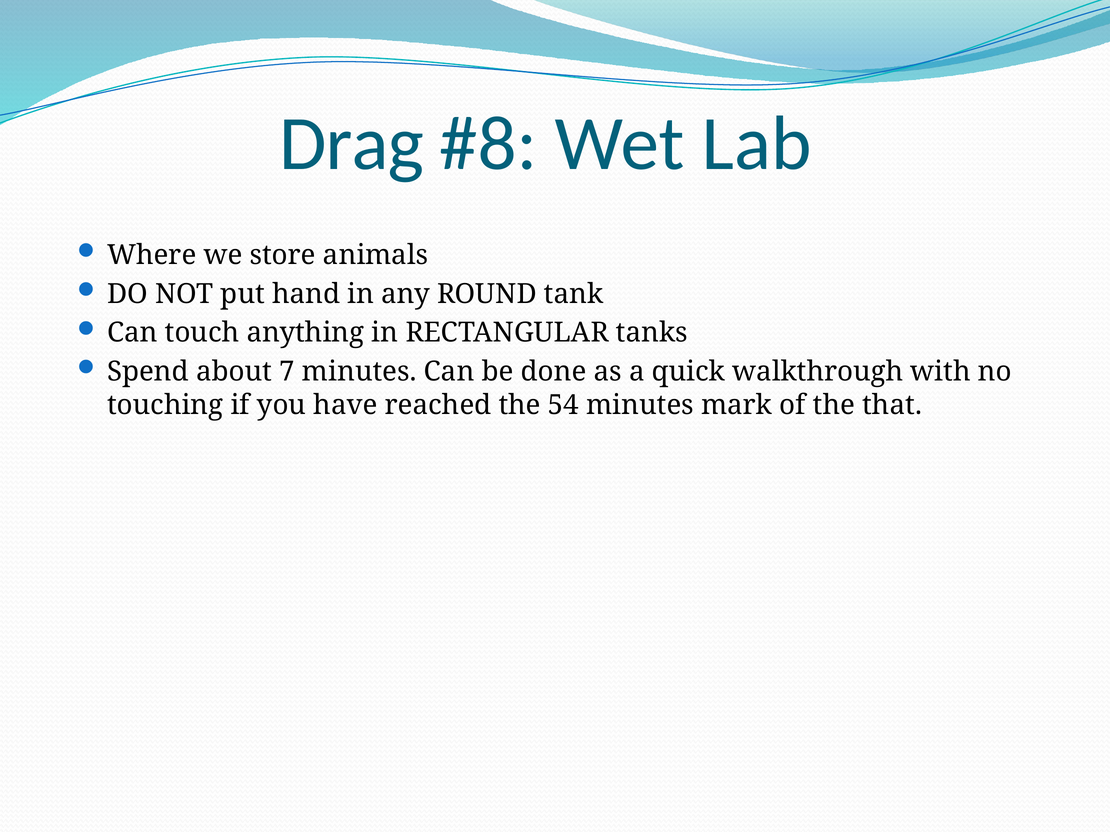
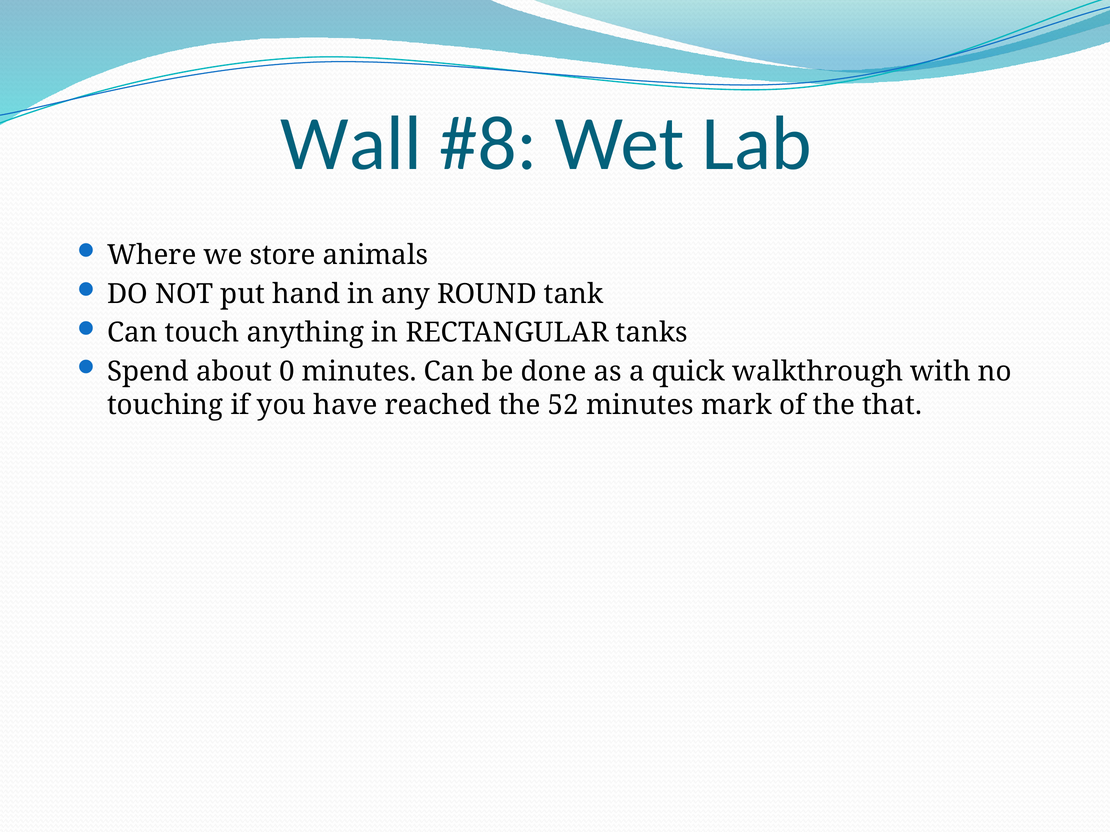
Drag: Drag -> Wall
7: 7 -> 0
54: 54 -> 52
